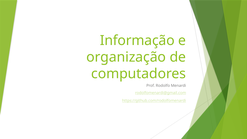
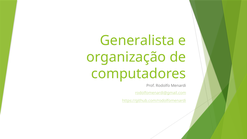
Informação: Informação -> Generalista
